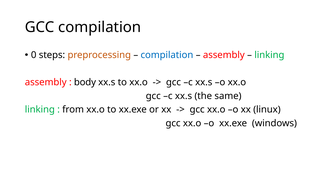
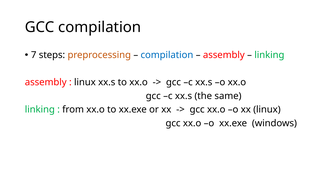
0: 0 -> 7
body at (85, 82): body -> linux
